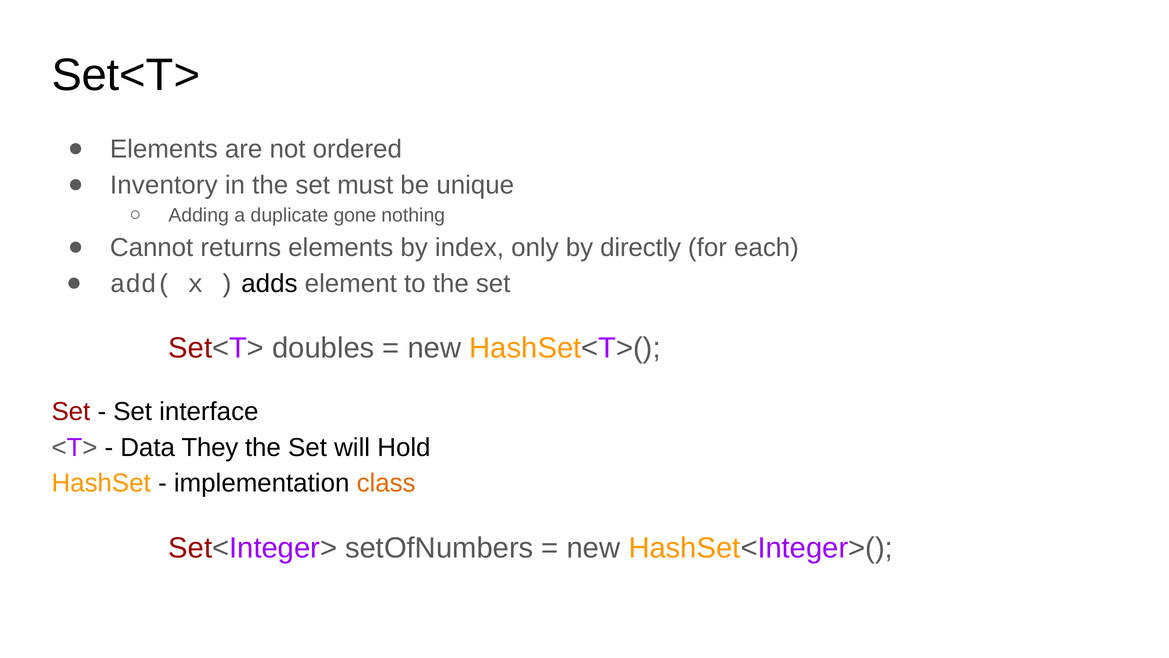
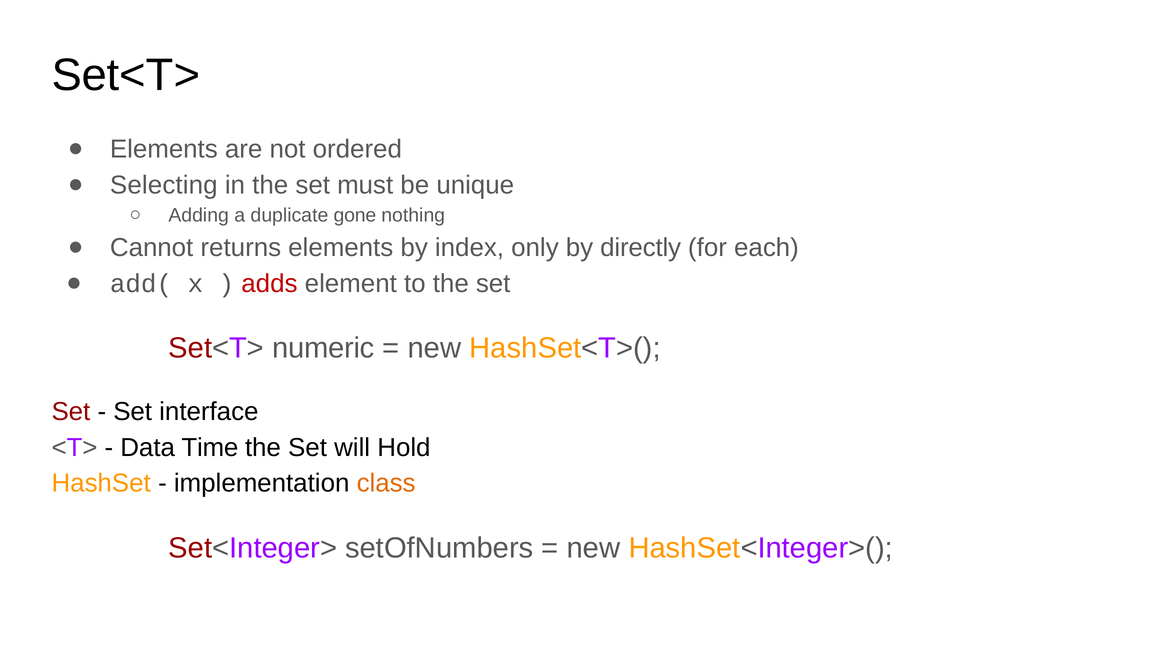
Inventory: Inventory -> Selecting
adds colour: black -> red
doubles: doubles -> numeric
They: They -> Time
